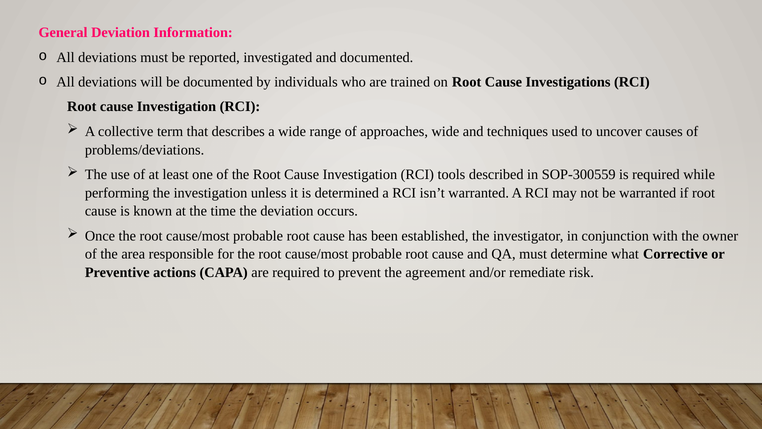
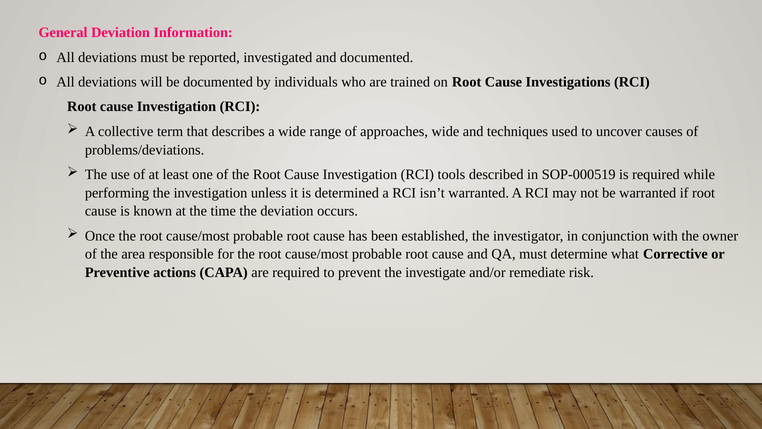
SOP-300559: SOP-300559 -> SOP-000519
agreement: agreement -> investigate
